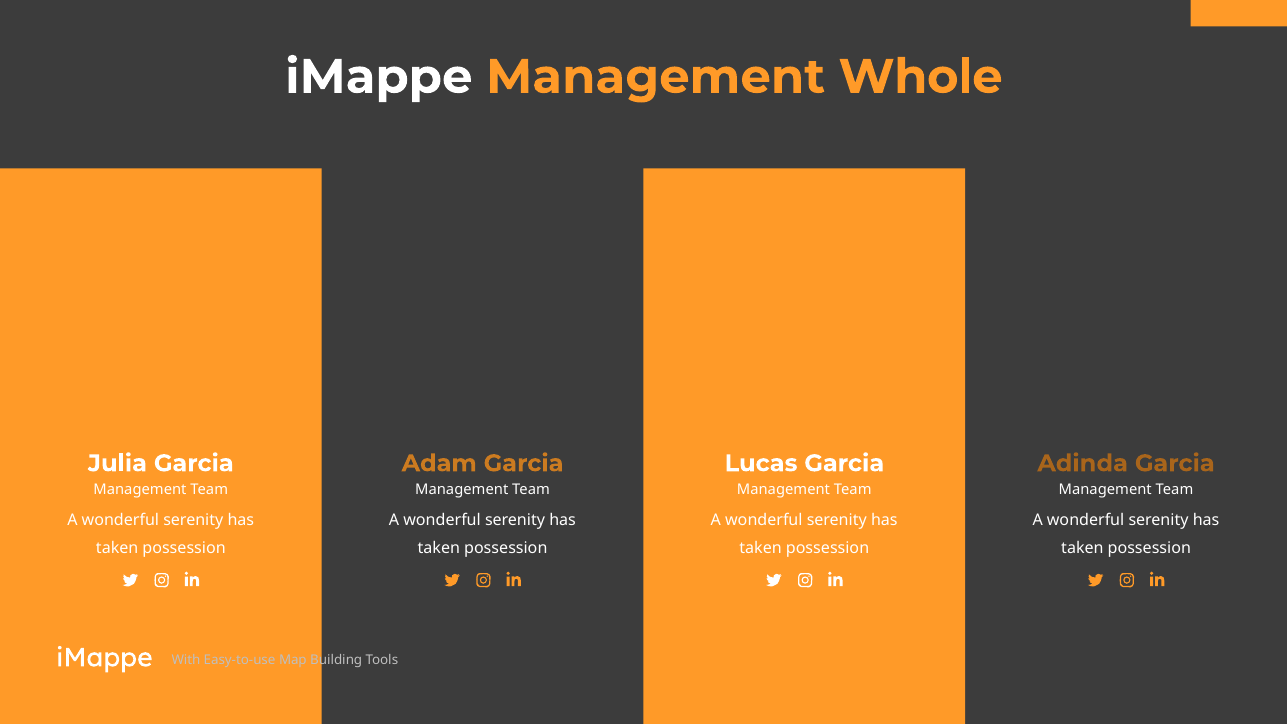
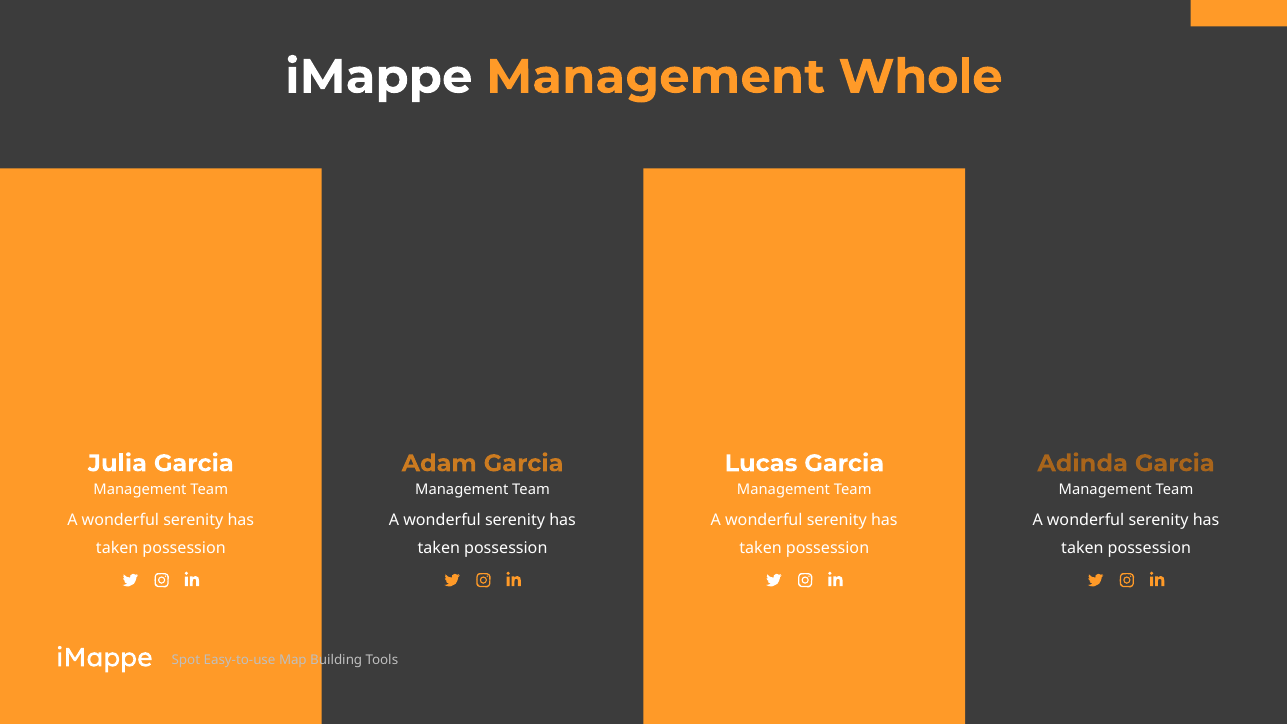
With: With -> Spot
